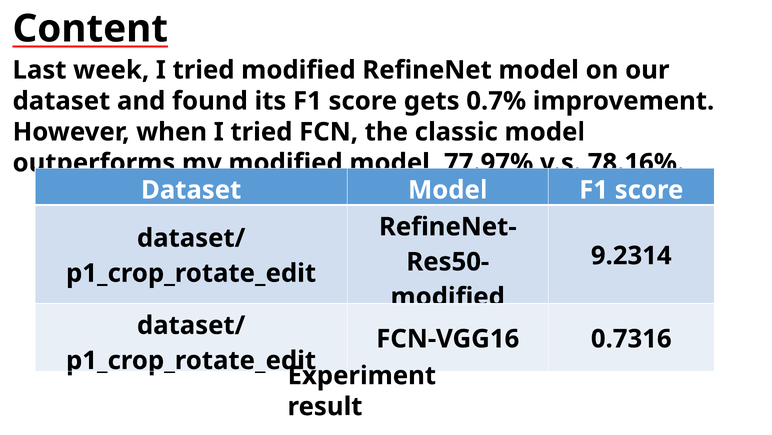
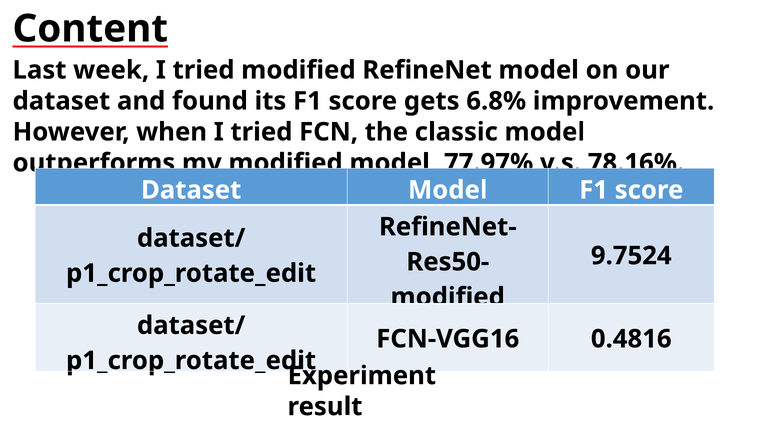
0.7%: 0.7% -> 6.8%
9.2314: 9.2314 -> 9.7524
0.7316: 0.7316 -> 0.4816
